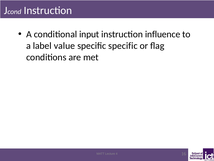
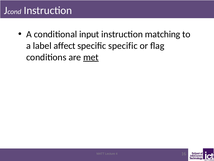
influence: influence -> matching
value: value -> affect
met underline: none -> present
